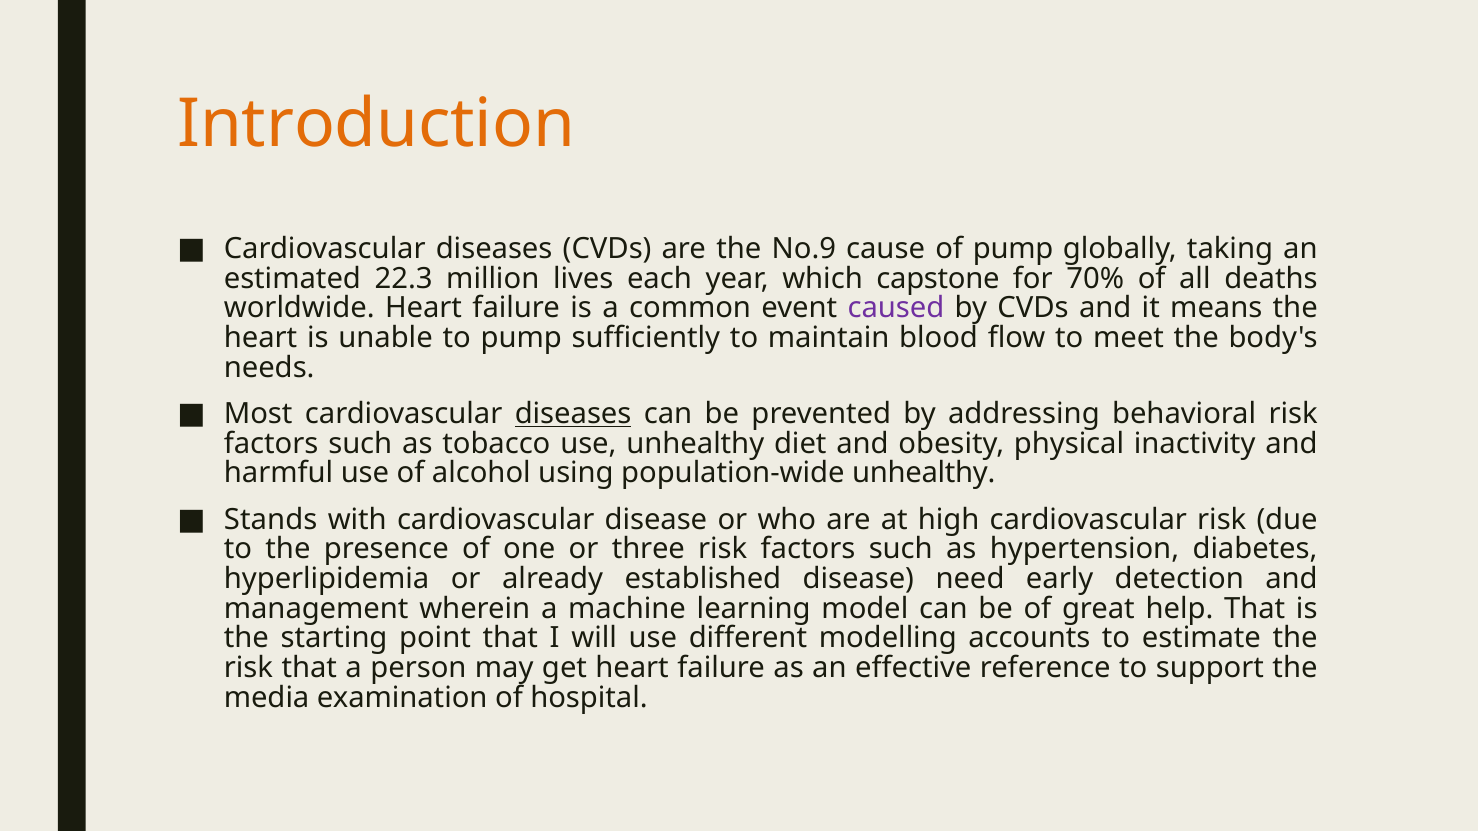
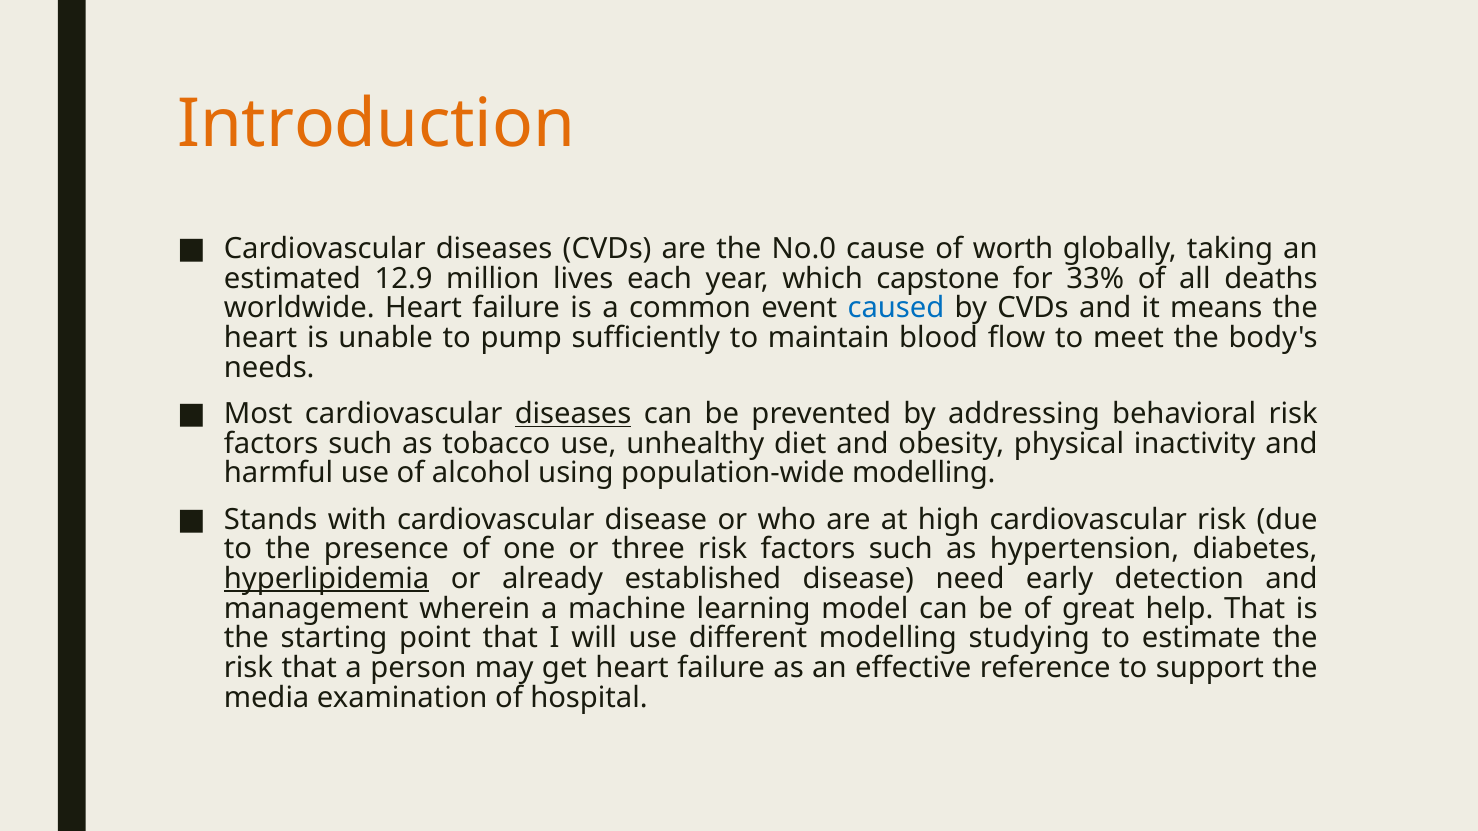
No.9: No.9 -> No.0
of pump: pump -> worth
22.3: 22.3 -> 12.9
70%: 70% -> 33%
caused colour: purple -> blue
population-wide unhealthy: unhealthy -> modelling
hyperlipidemia underline: none -> present
accounts: accounts -> studying
